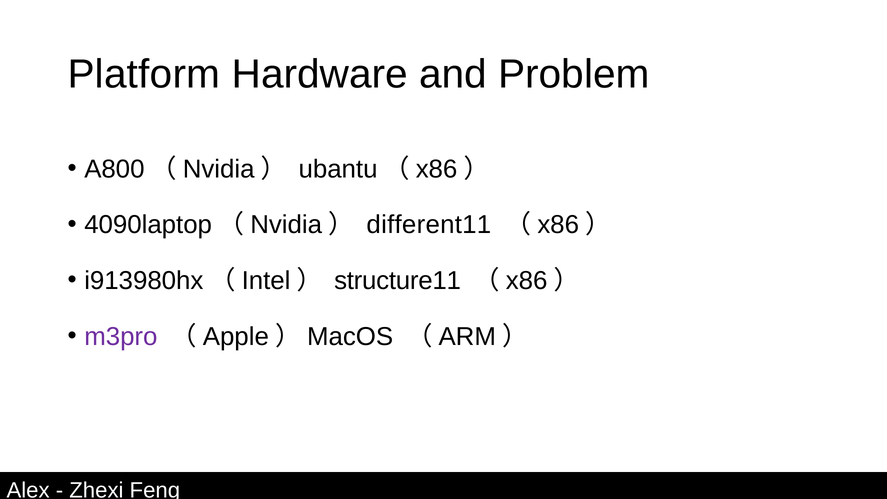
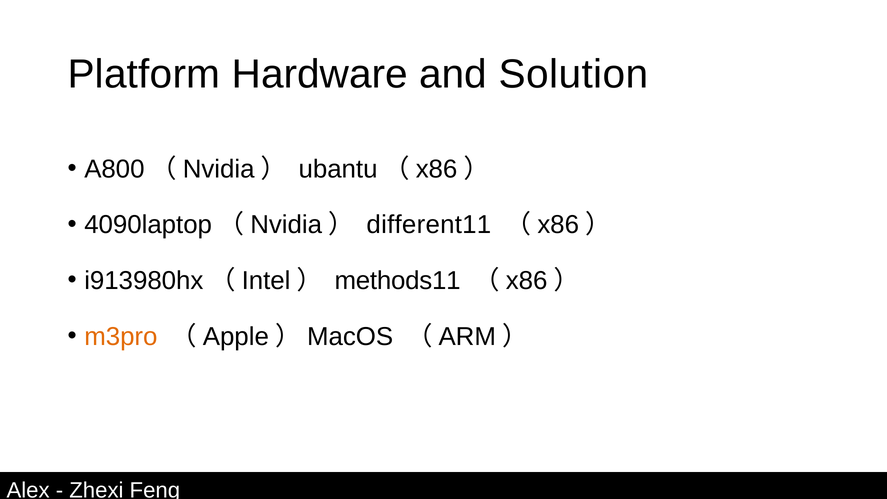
Problem: Problem -> Solution
structure11: structure11 -> methods11
m3pro colour: purple -> orange
